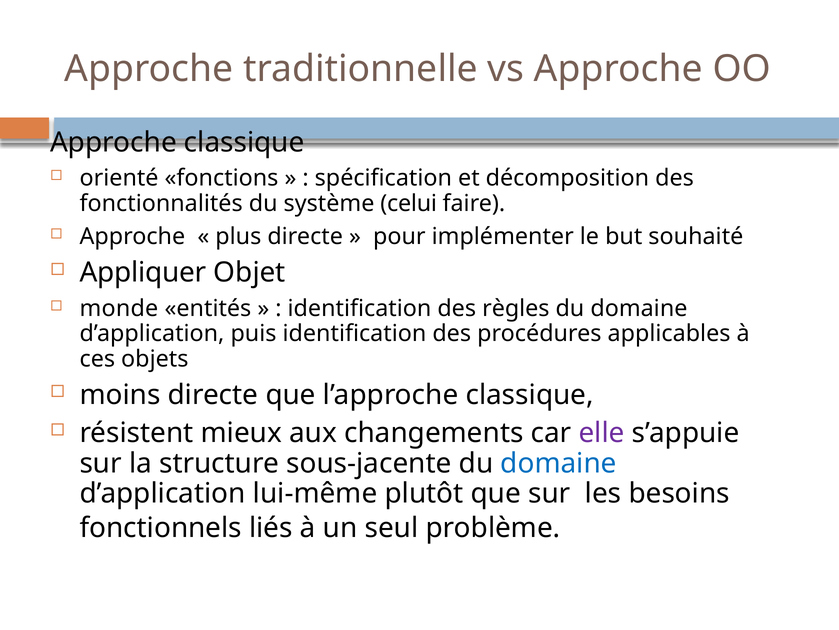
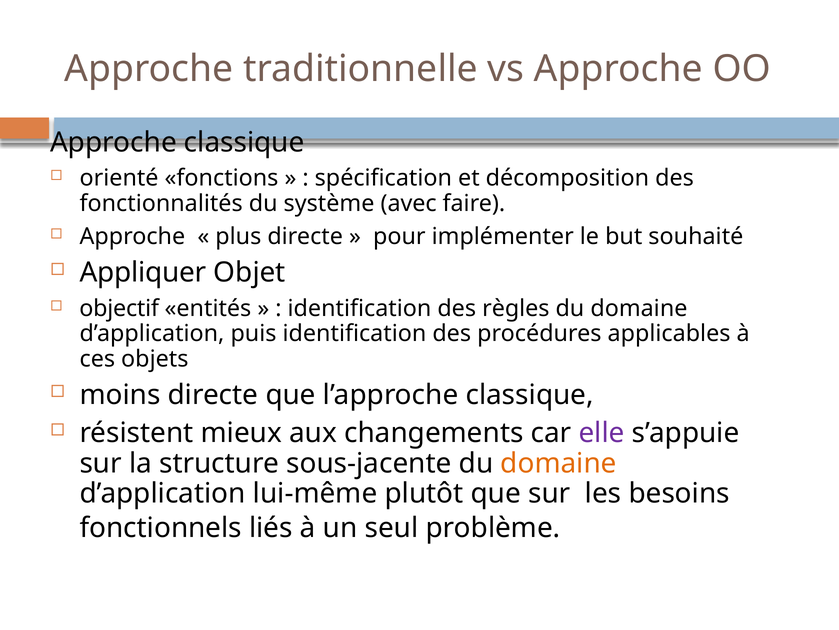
celui: celui -> avec
monde: monde -> objectif
domaine at (559, 463) colour: blue -> orange
